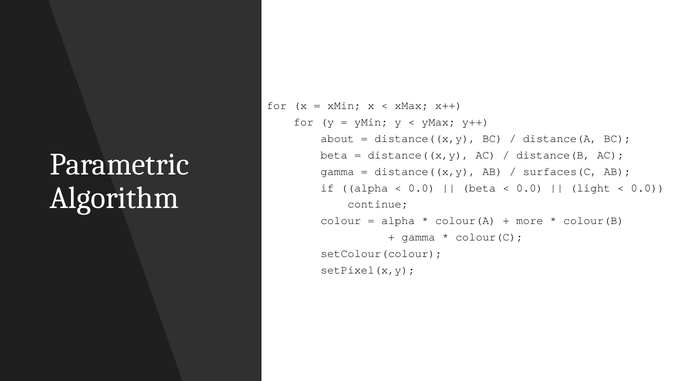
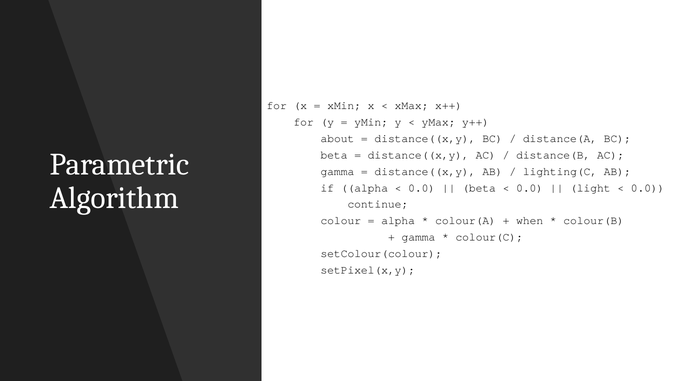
surfaces(C: surfaces(C -> lighting(C
more: more -> when
